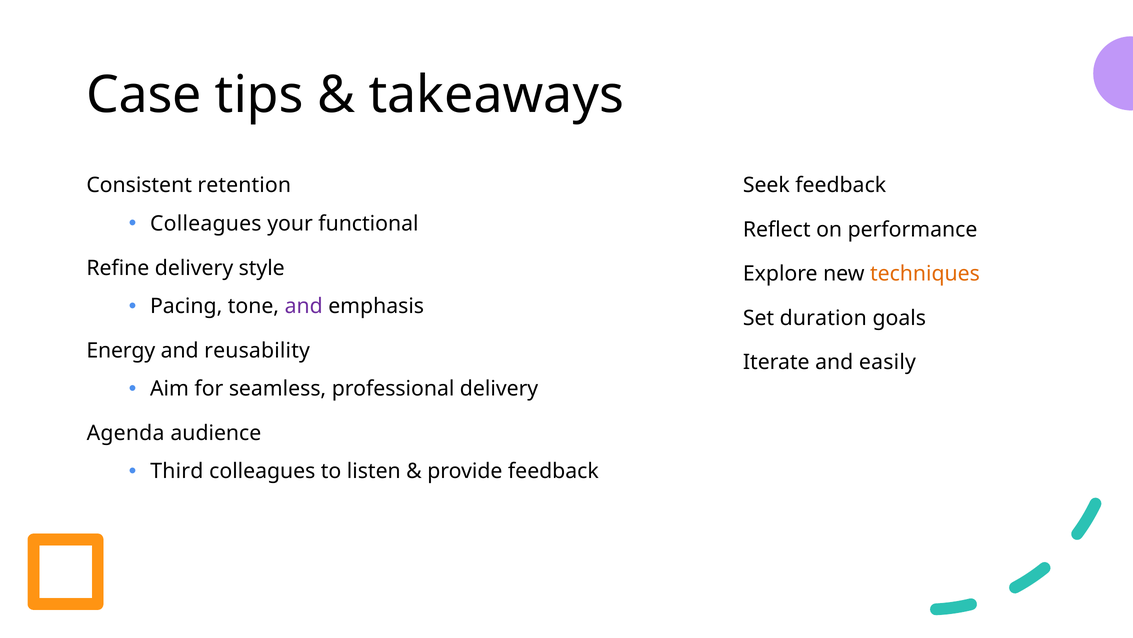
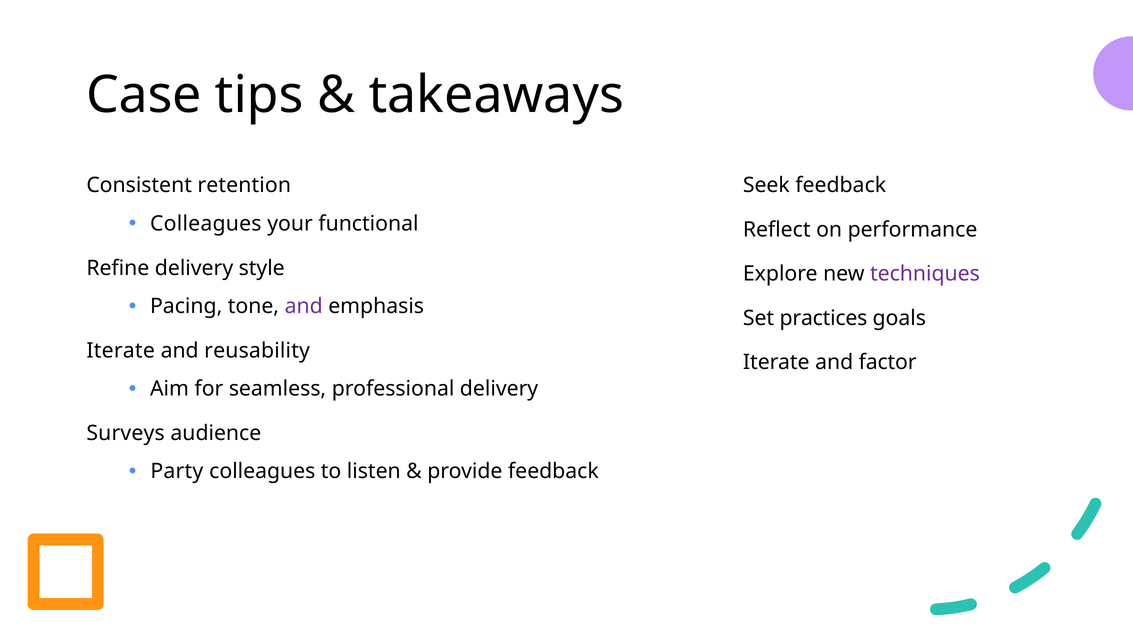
techniques colour: orange -> purple
duration: duration -> practices
Energy at (121, 350): Energy -> Iterate
easily: easily -> factor
Agenda: Agenda -> Surveys
Third: Third -> Party
